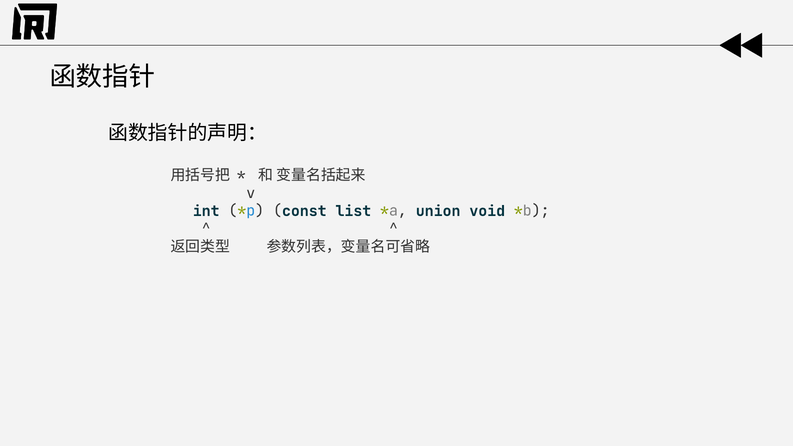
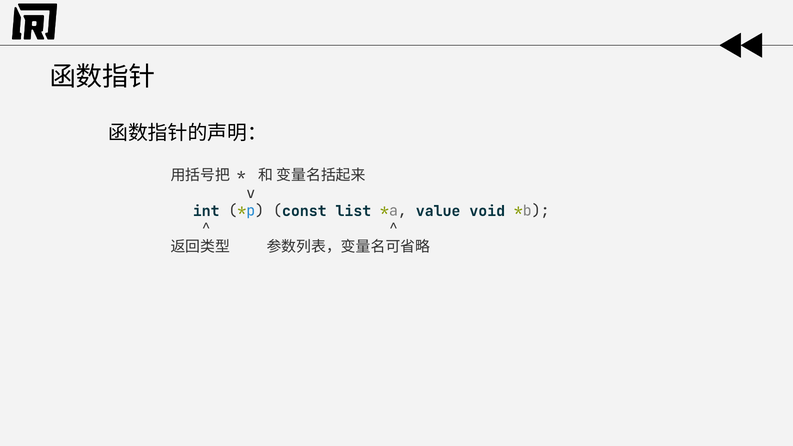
union: union -> value
